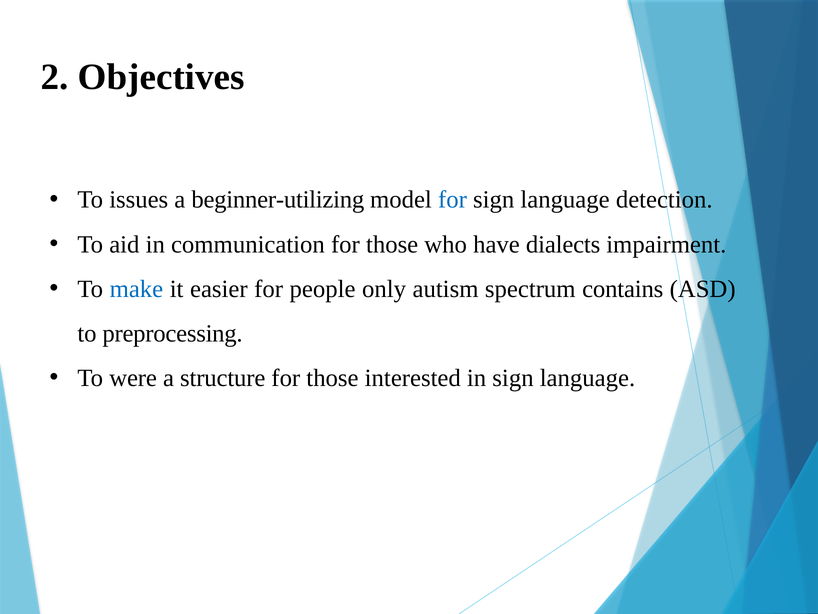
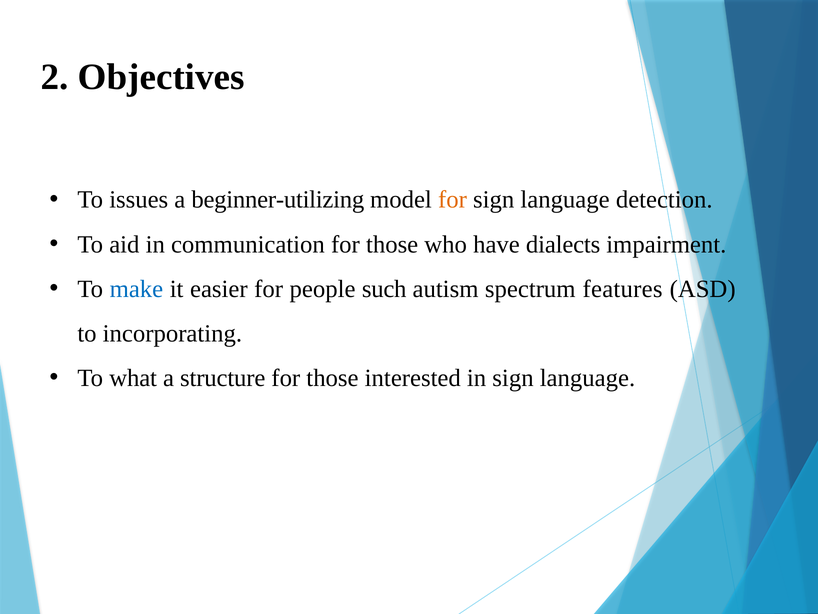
for at (452, 200) colour: blue -> orange
only: only -> such
contains: contains -> features
preprocessing: preprocessing -> incorporating
were: were -> what
